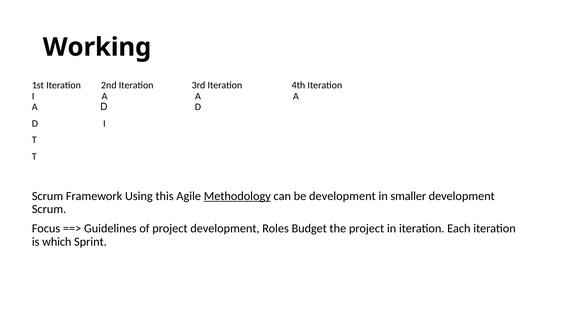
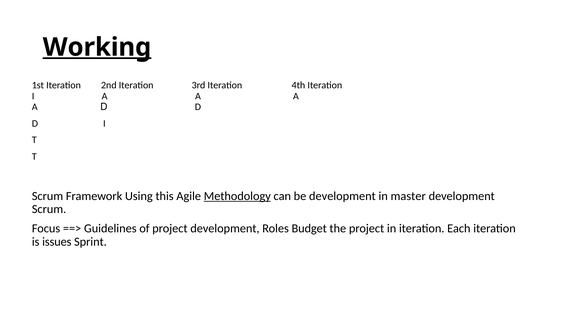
Working underline: none -> present
smaller: smaller -> master
which: which -> issues
